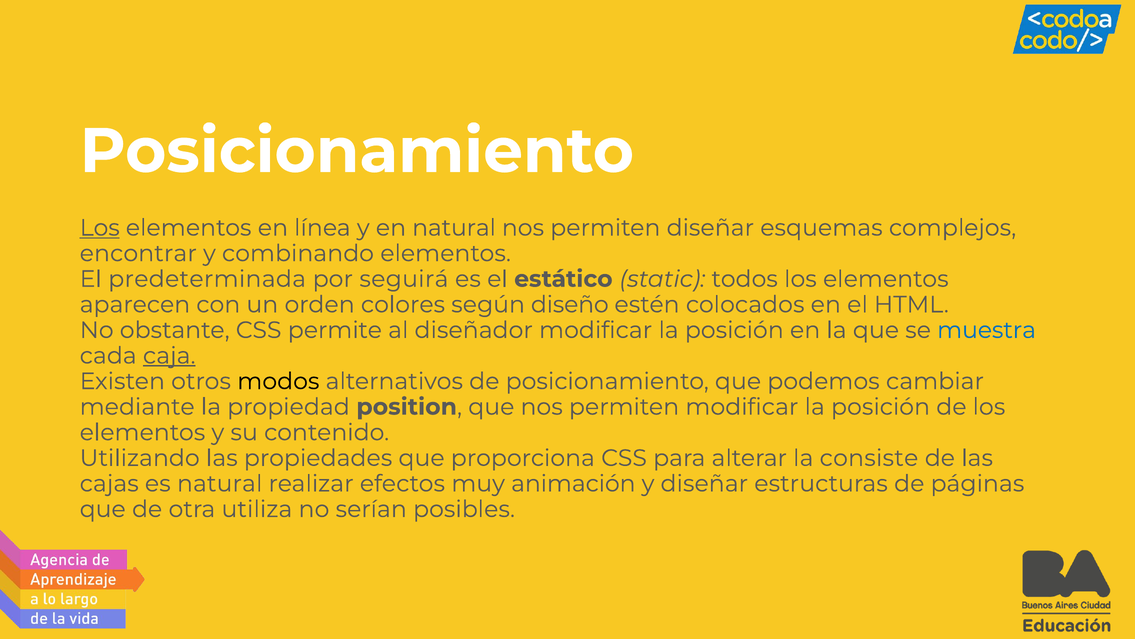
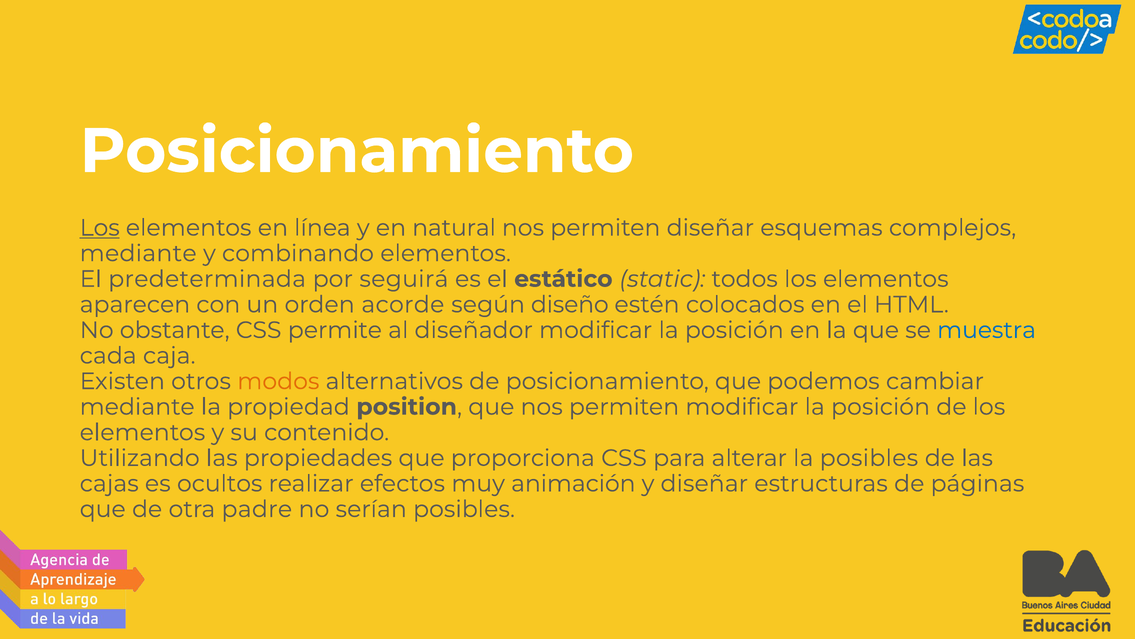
encontrar at (138, 253): encontrar -> mediante
colores: colores -> acorde
caja underline: present -> none
modos colour: black -> orange
la consiste: consiste -> posibles
es natural: natural -> ocultos
utiliza: utiliza -> padre
